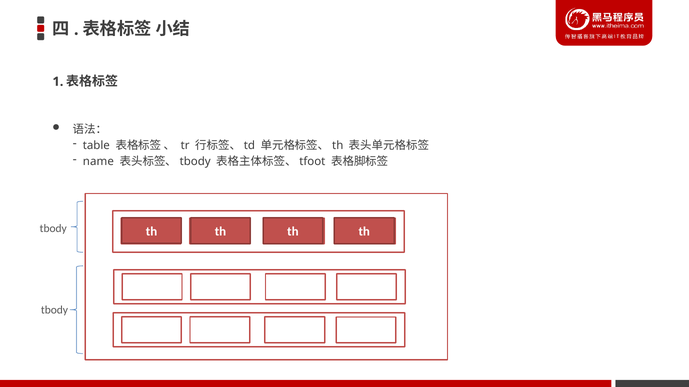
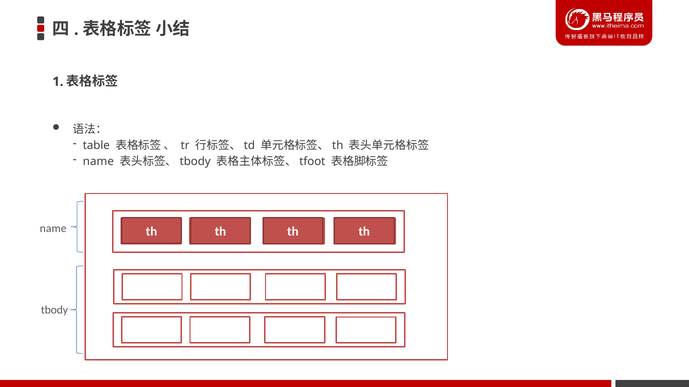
tbody at (53, 229): tbody -> name
